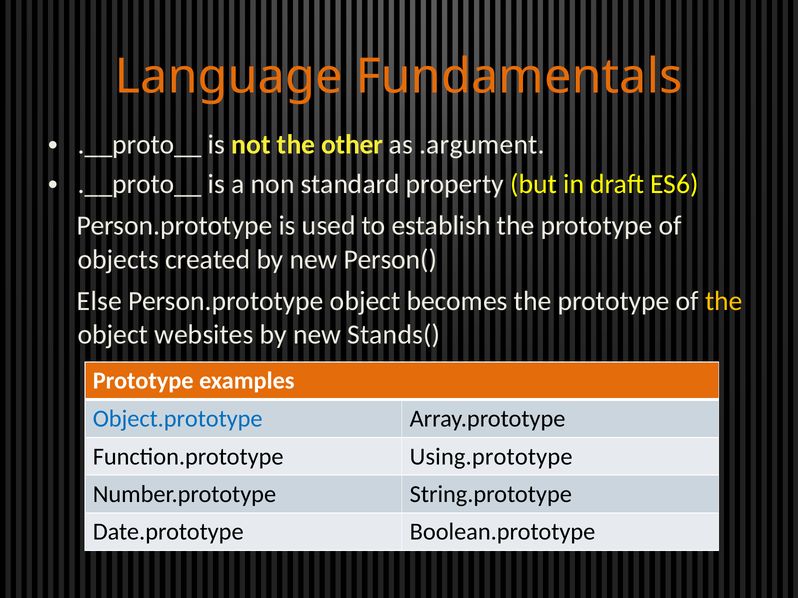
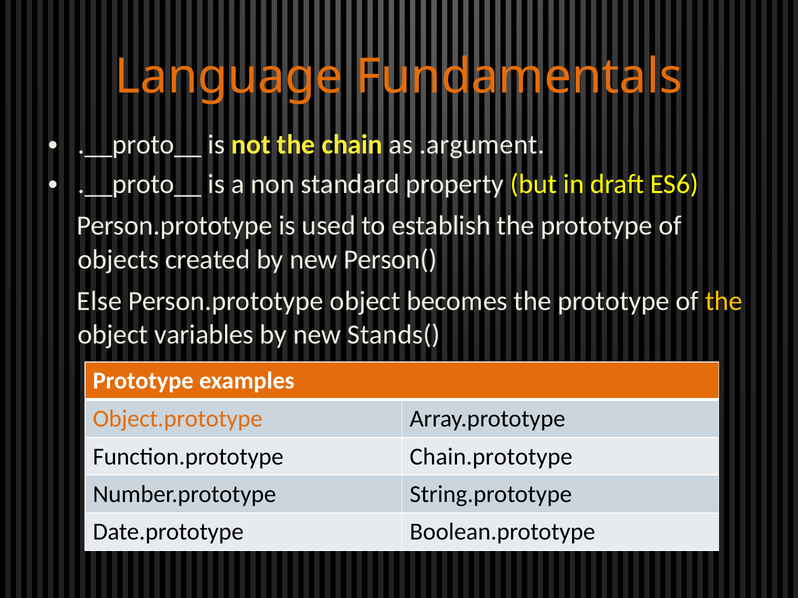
other: other -> chain
websites: websites -> variables
Object.prototype colour: blue -> orange
Using.prototype: Using.prototype -> Chain.prototype
